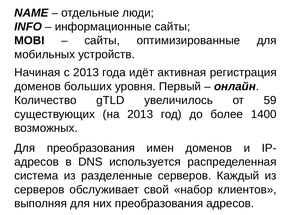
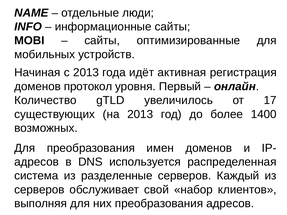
больших: больших -> протокол
59: 59 -> 17
